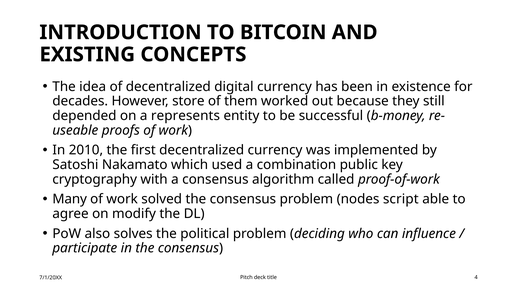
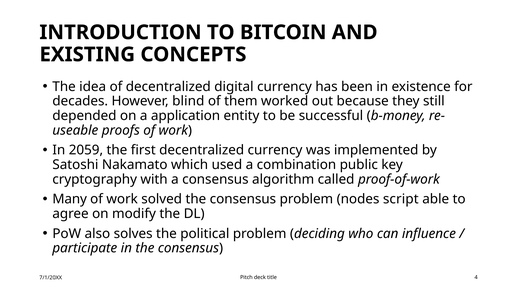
store: store -> blind
represents: represents -> application
2010: 2010 -> 2059
